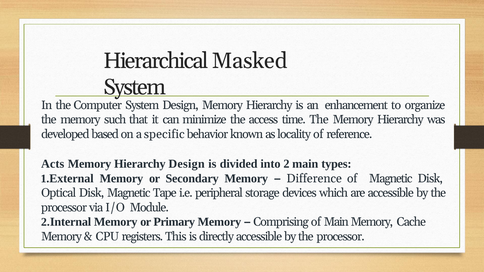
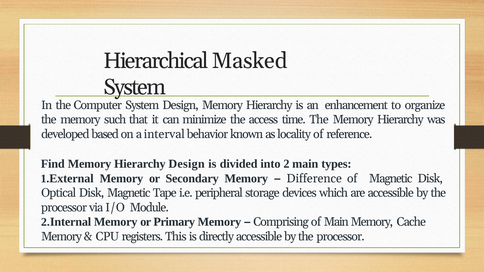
specific: specific -> interval
Acts: Acts -> Find
